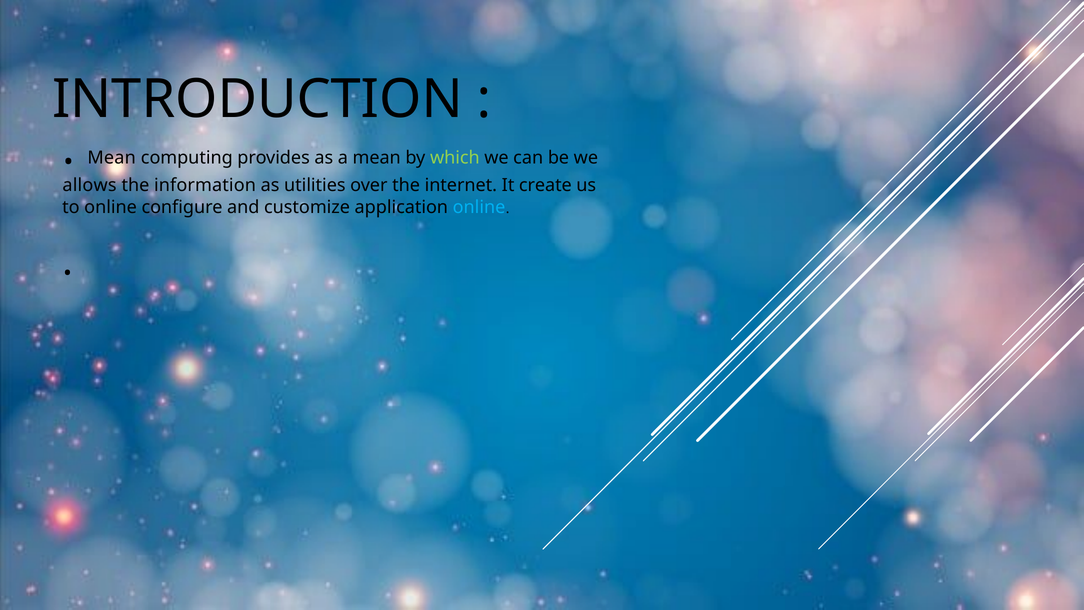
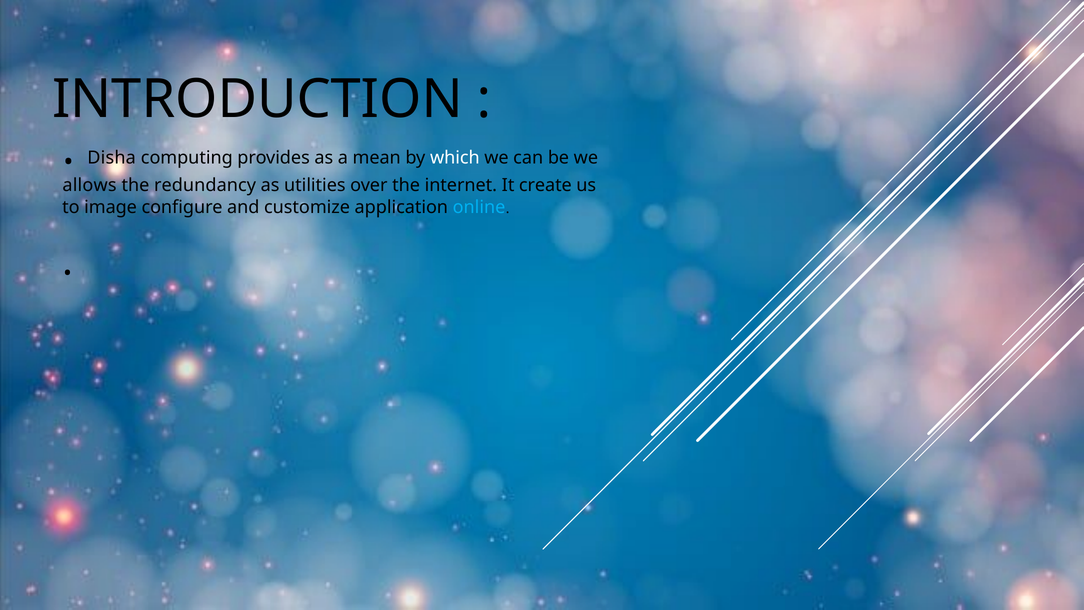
Mean at (112, 158): Mean -> Disha
which colour: light green -> white
information: information -> redundancy
to online: online -> image
